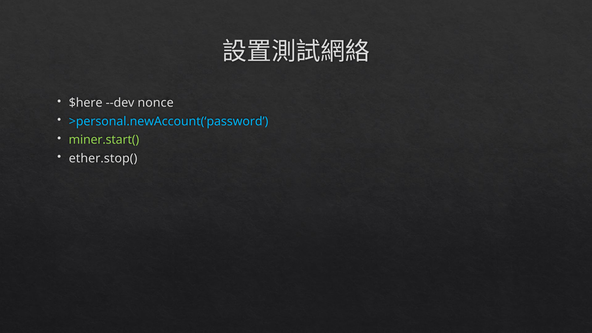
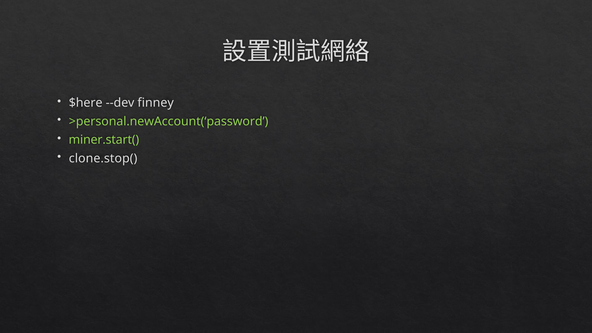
nonce: nonce -> finney
>personal.newAccount(‘password colour: light blue -> light green
ether.stop(: ether.stop( -> clone.stop(
